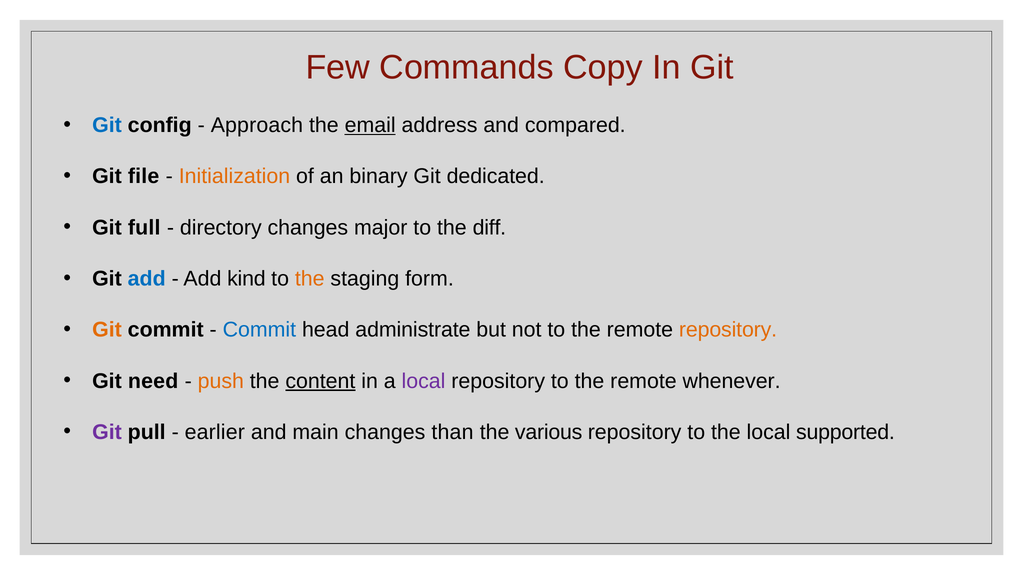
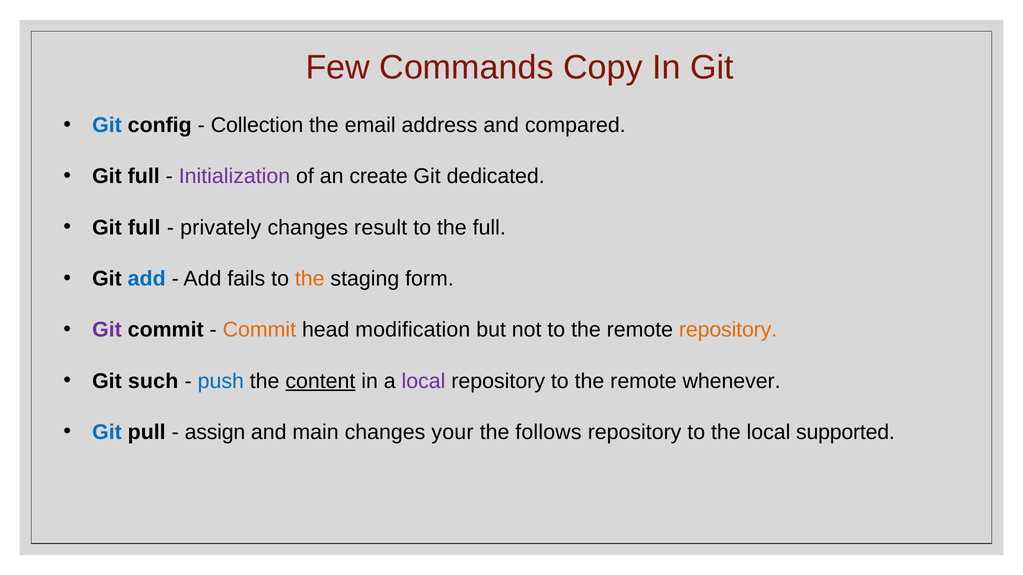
Approach: Approach -> Collection
email underline: present -> none
file at (144, 177): file -> full
Initialization colour: orange -> purple
binary: binary -> create
directory: directory -> privately
major: major -> result
the diff: diff -> full
kind: kind -> fails
Git at (107, 330) colour: orange -> purple
Commit at (259, 330) colour: blue -> orange
administrate: administrate -> modification
need: need -> such
push colour: orange -> blue
Git at (107, 432) colour: purple -> blue
earlier: earlier -> assign
than: than -> your
various: various -> follows
